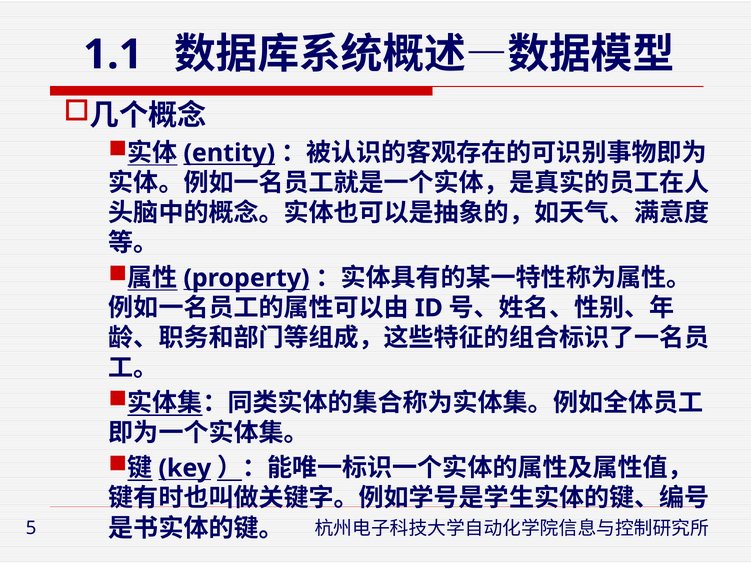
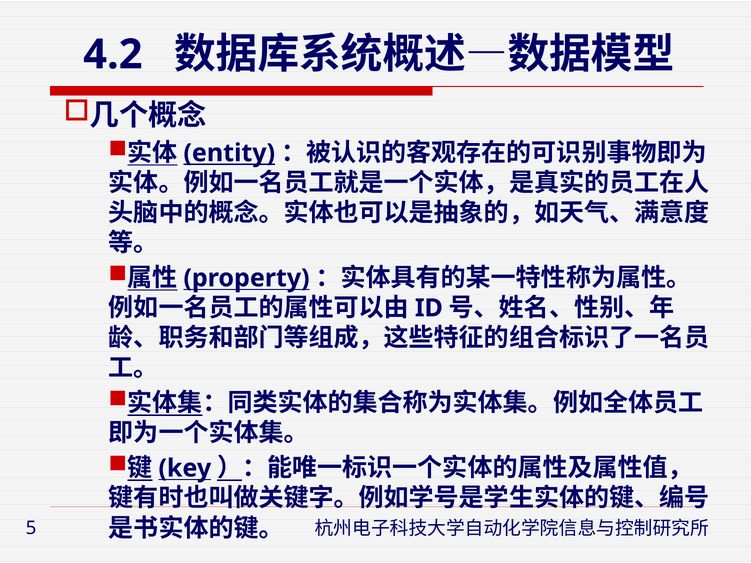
1.1: 1.1 -> 4.2
